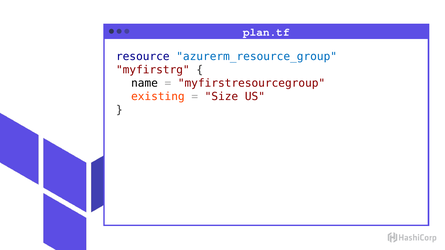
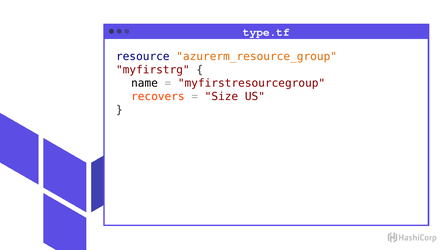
plan.tf: plan.tf -> type.tf
azurerm_resource_group colour: blue -> orange
existing: existing -> recovers
